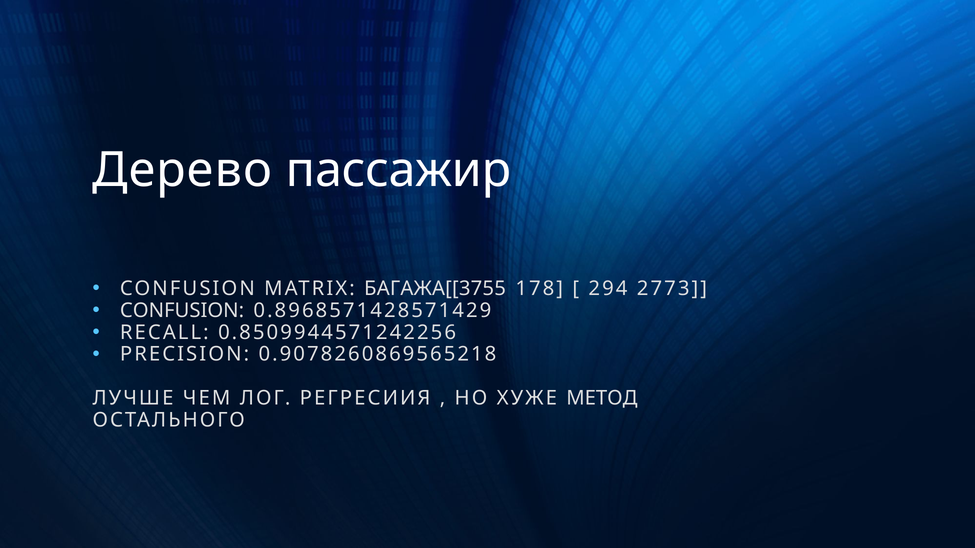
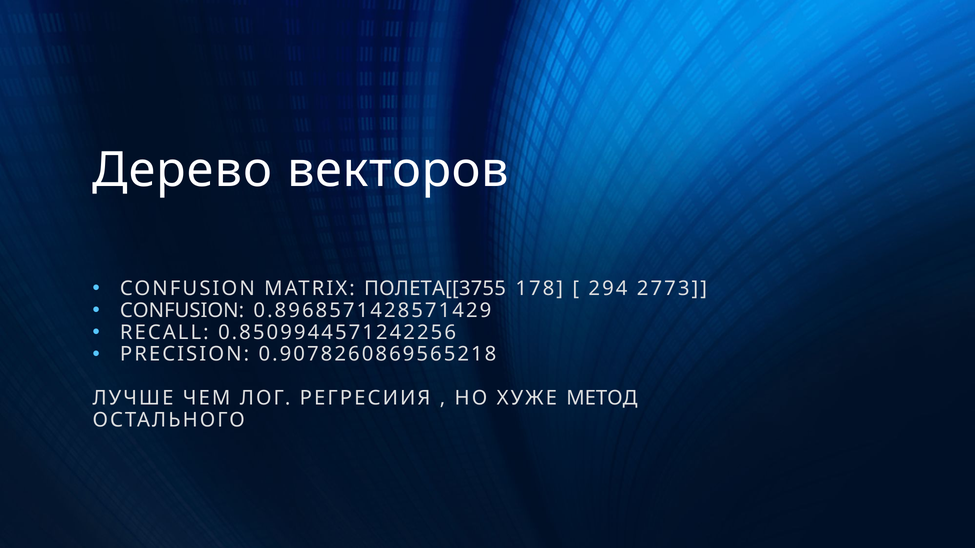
пассажир: пассажир -> векторов
БАГАЖА[[3755: БАГАЖА[[3755 -> ПОЛЕТА[[3755
